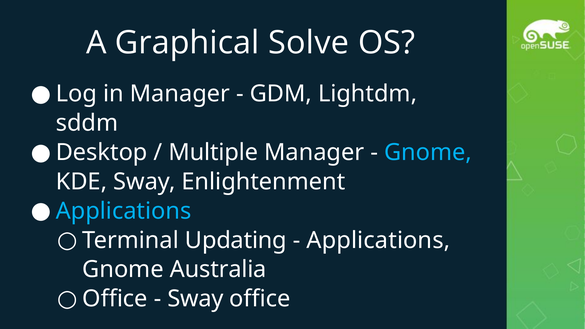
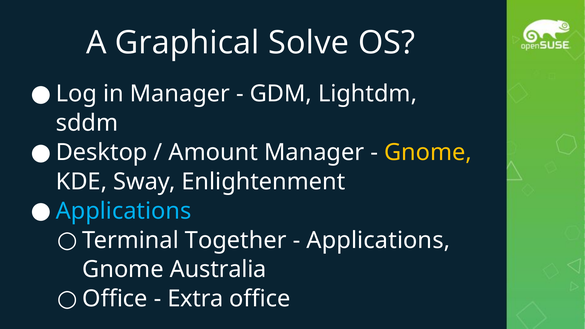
Multiple: Multiple -> Amount
Gnome at (428, 152) colour: light blue -> yellow
Updating: Updating -> Together
Sway at (195, 299): Sway -> Extra
